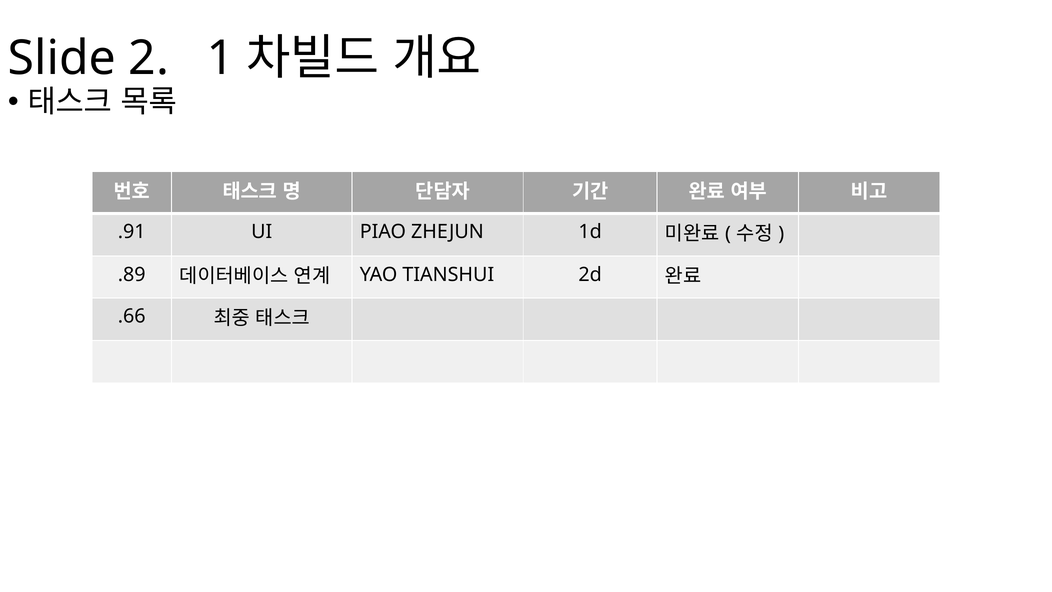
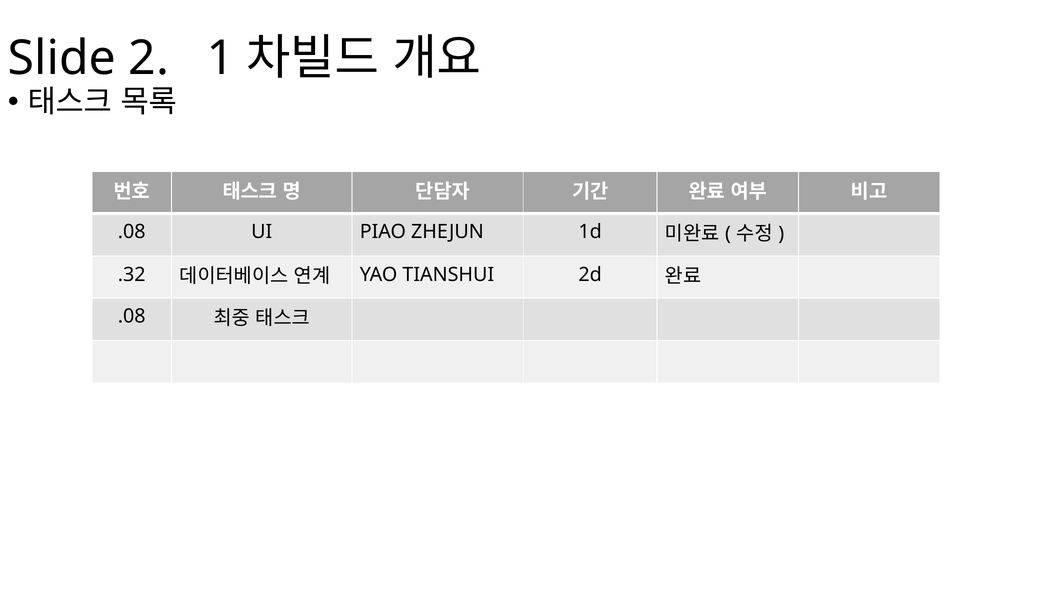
.91 at (132, 232): .91 -> .08
.89: .89 -> .32
.66 at (132, 316): .66 -> .08
